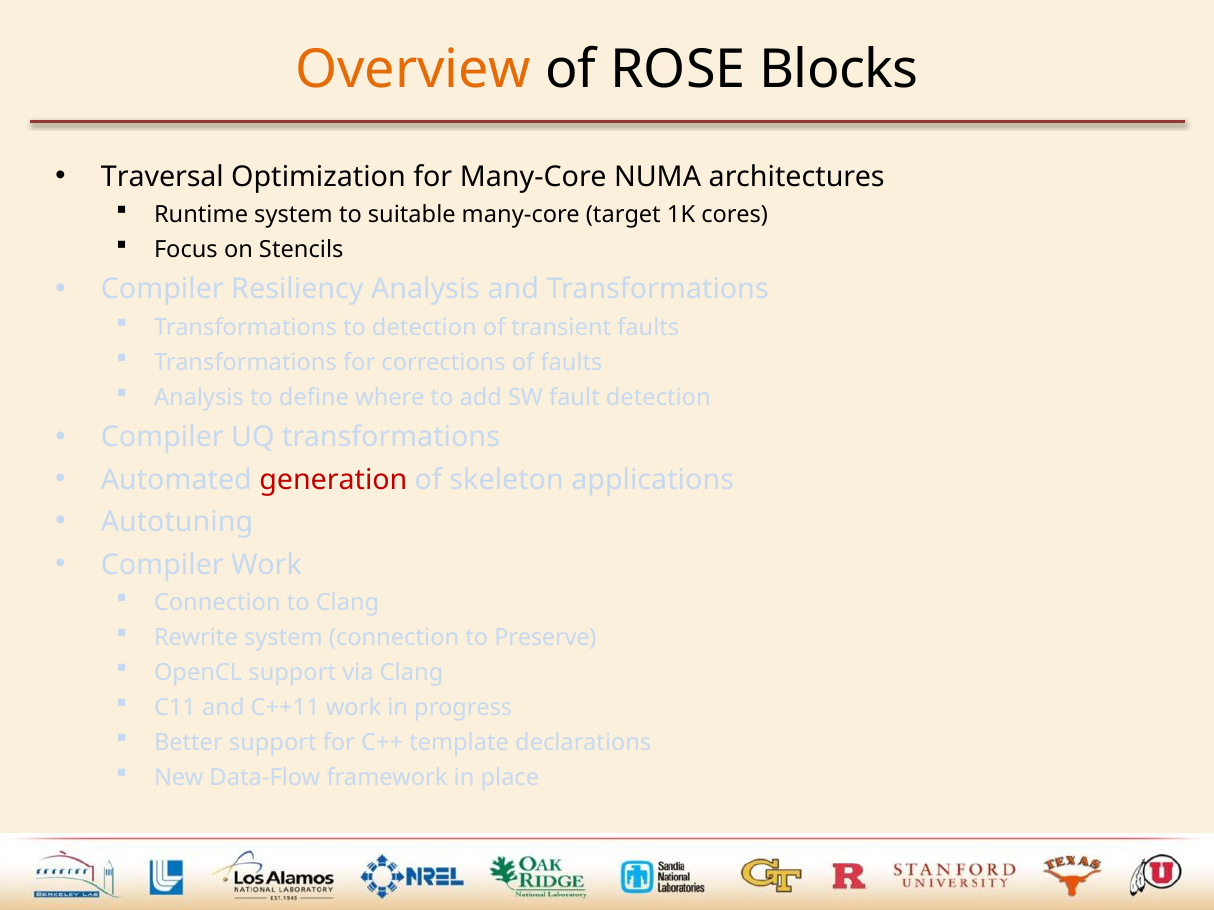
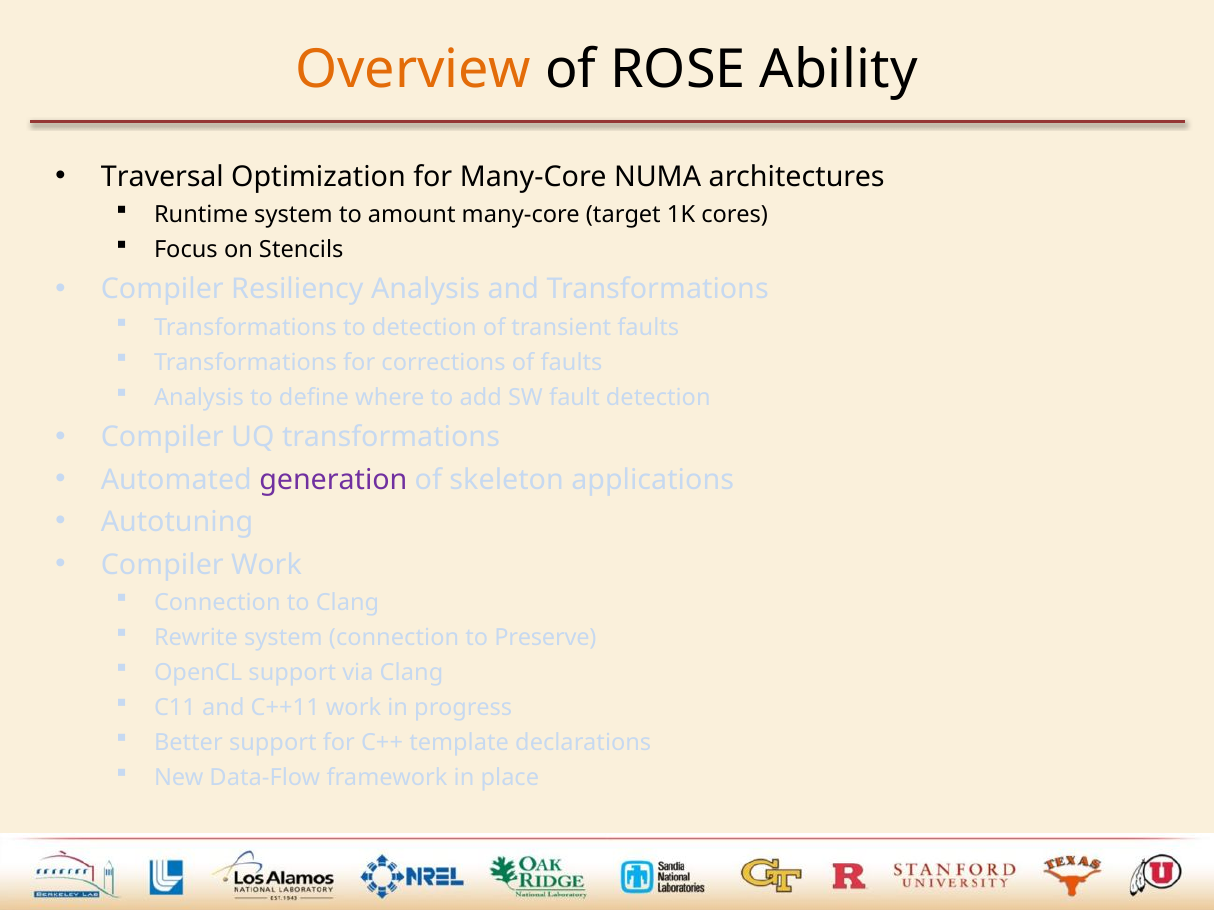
Blocks: Blocks -> Ability
suitable: suitable -> amount
generation colour: red -> purple
